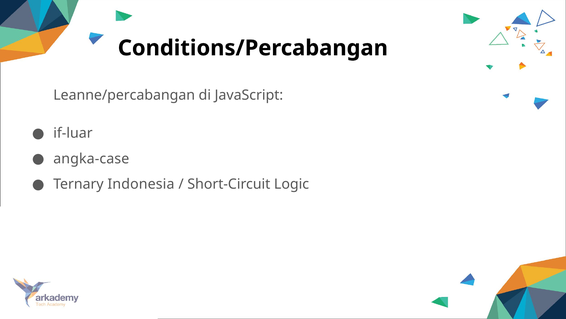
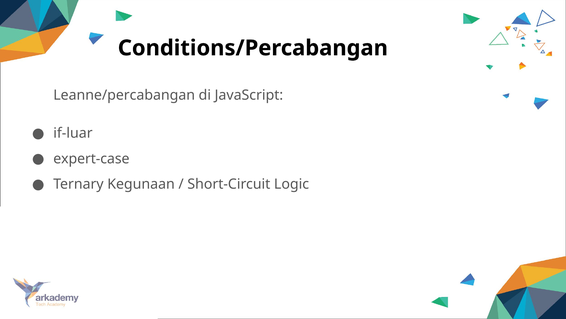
angka-case: angka-case -> expert-case
Indonesia: Indonesia -> Kegunaan
